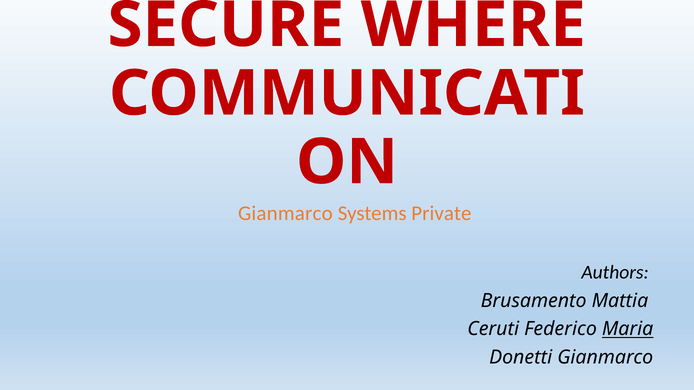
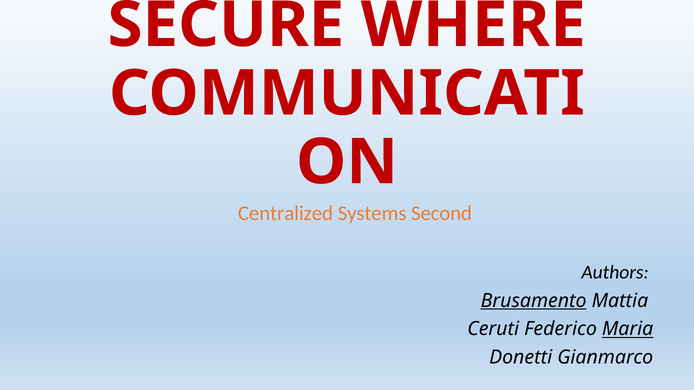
Gianmarco at (285, 214): Gianmarco -> Centralized
Private: Private -> Second
Brusamento underline: none -> present
